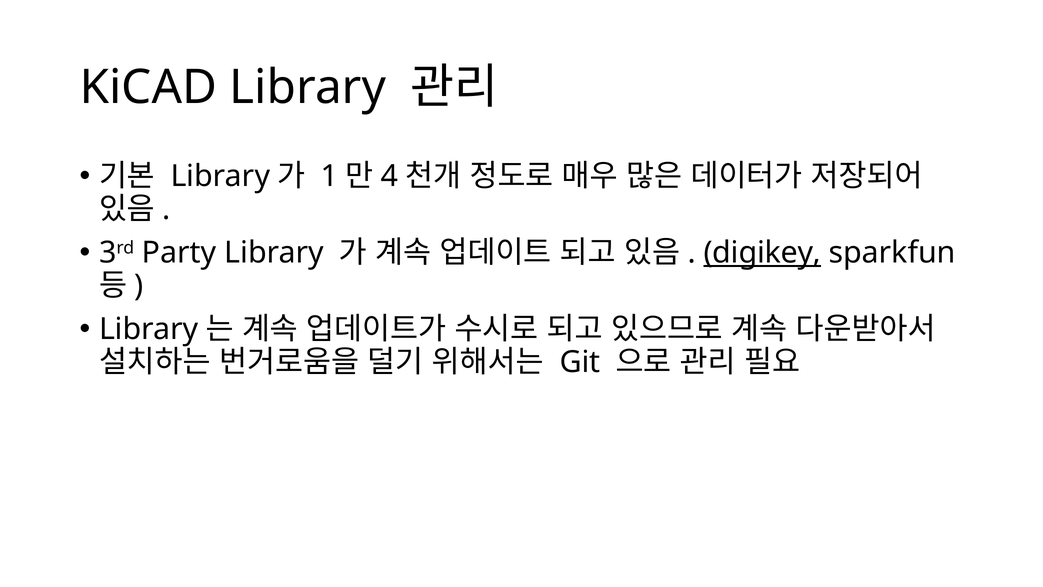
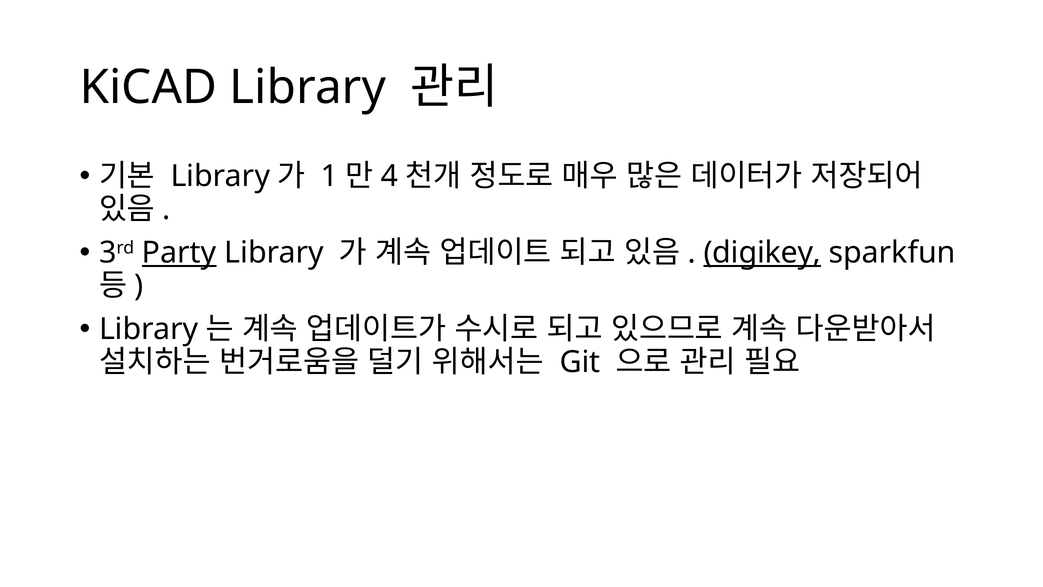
Party underline: none -> present
